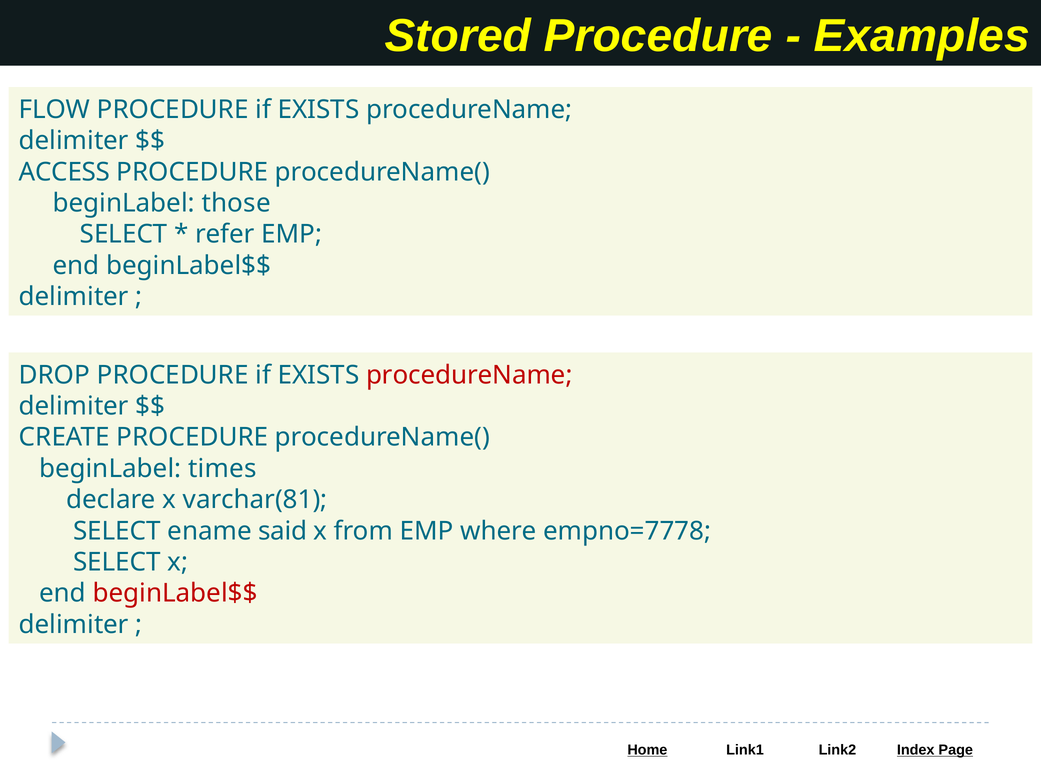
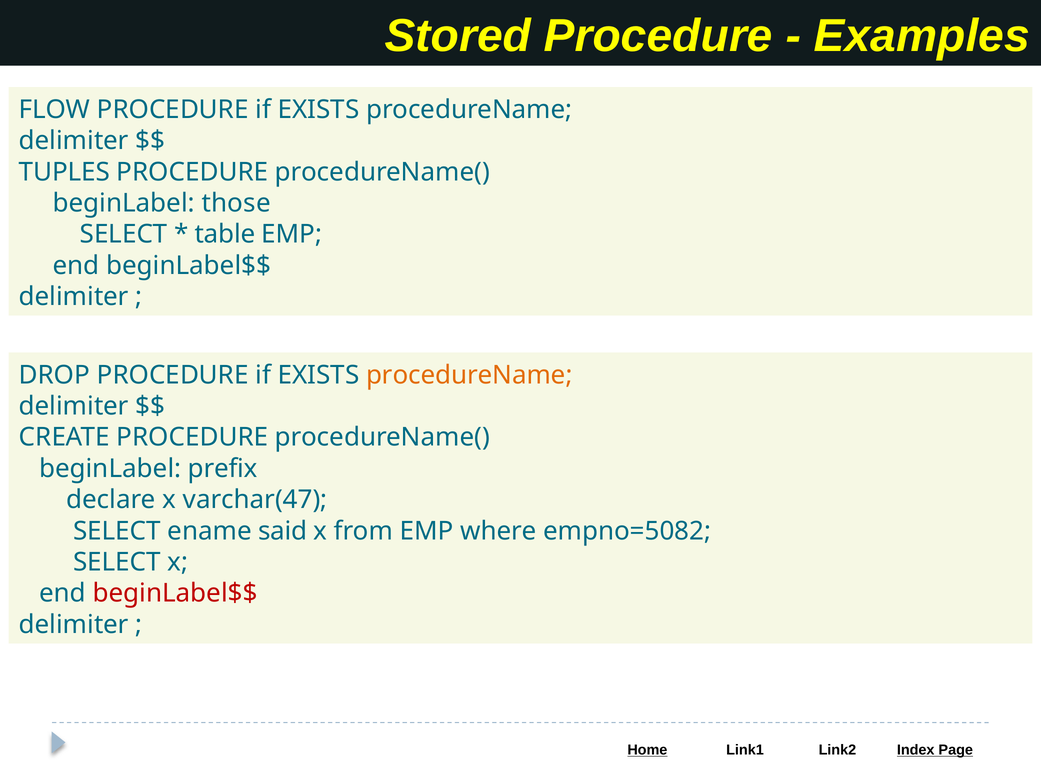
ACCESS: ACCESS -> TUPLES
refer: refer -> table
procedureName at (469, 375) colour: red -> orange
times: times -> prefix
varchar(81: varchar(81 -> varchar(47
empno=7778: empno=7778 -> empno=5082
